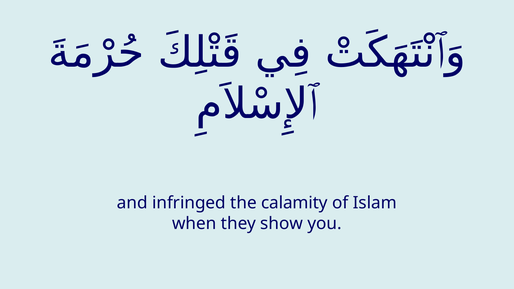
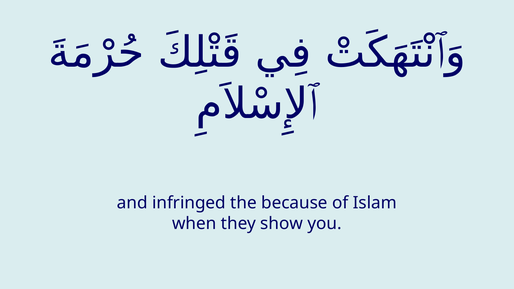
calamity: calamity -> because
